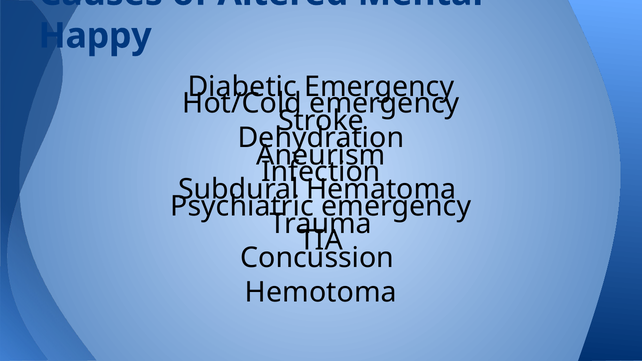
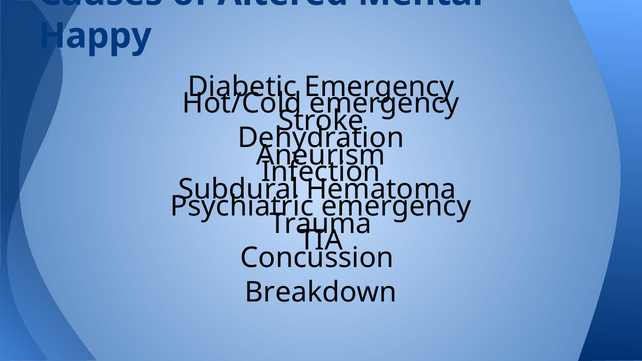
Hemotoma: Hemotoma -> Breakdown
